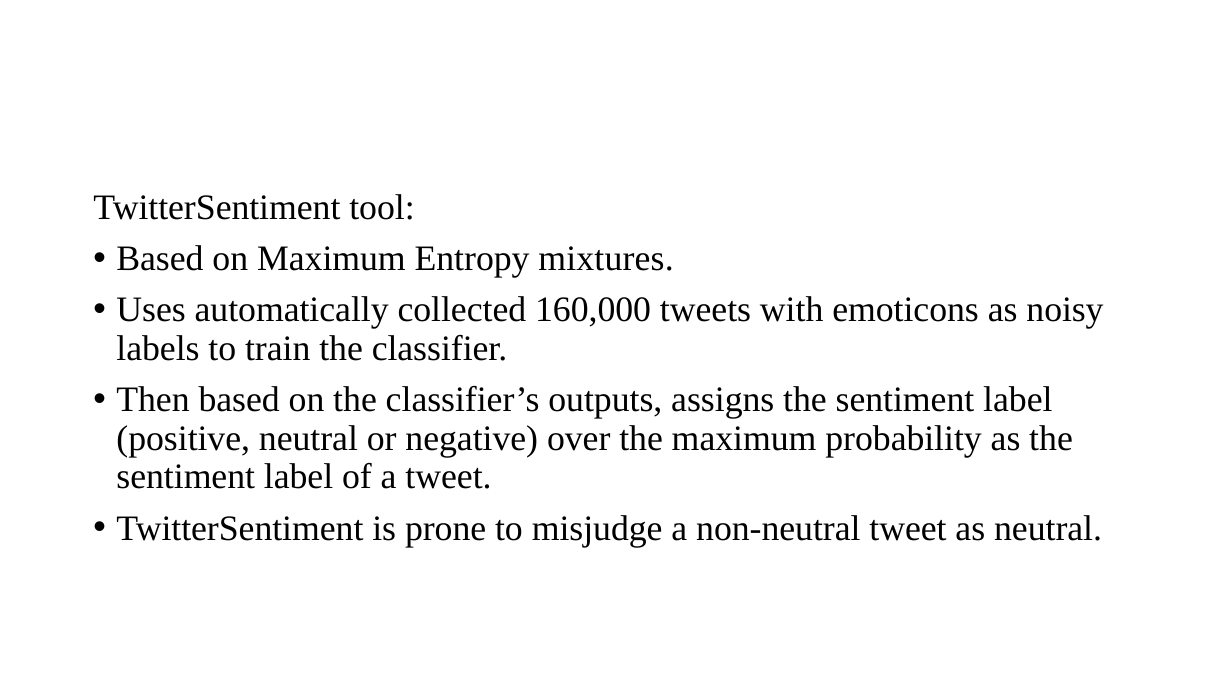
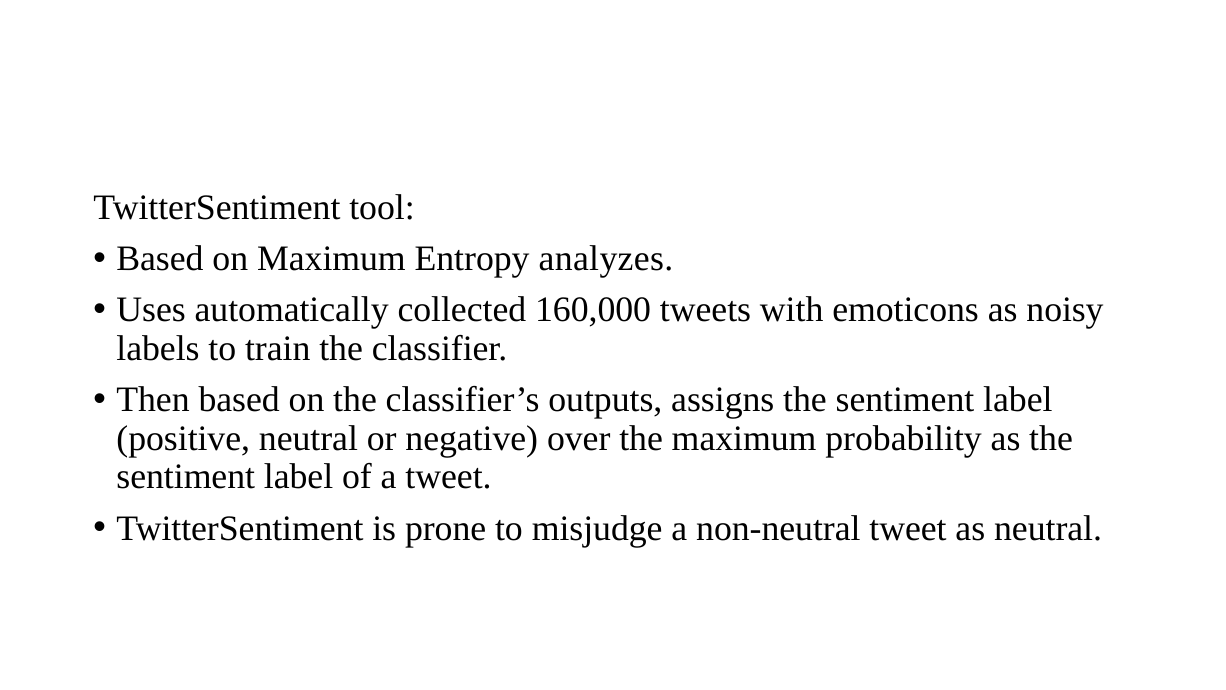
mixtures: mixtures -> analyzes
